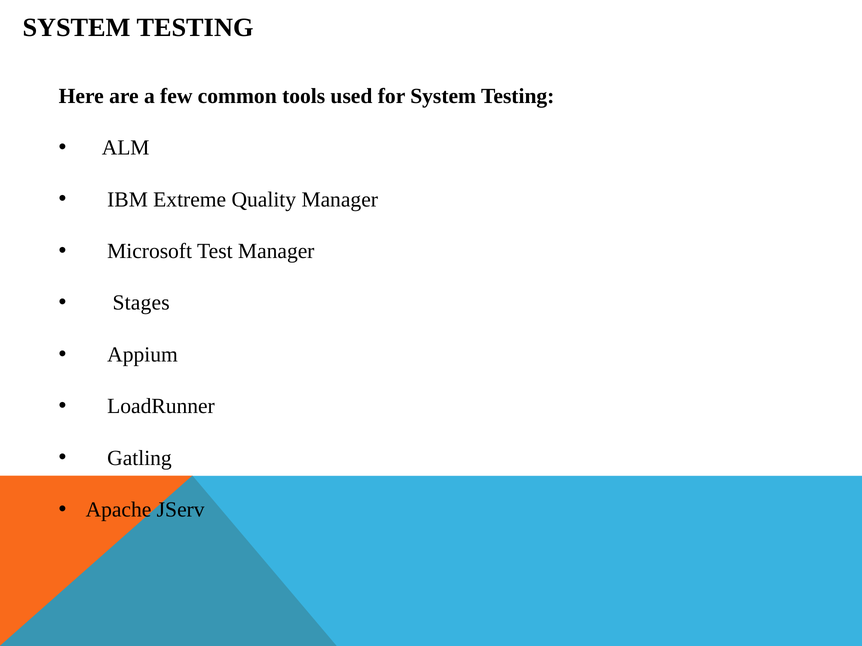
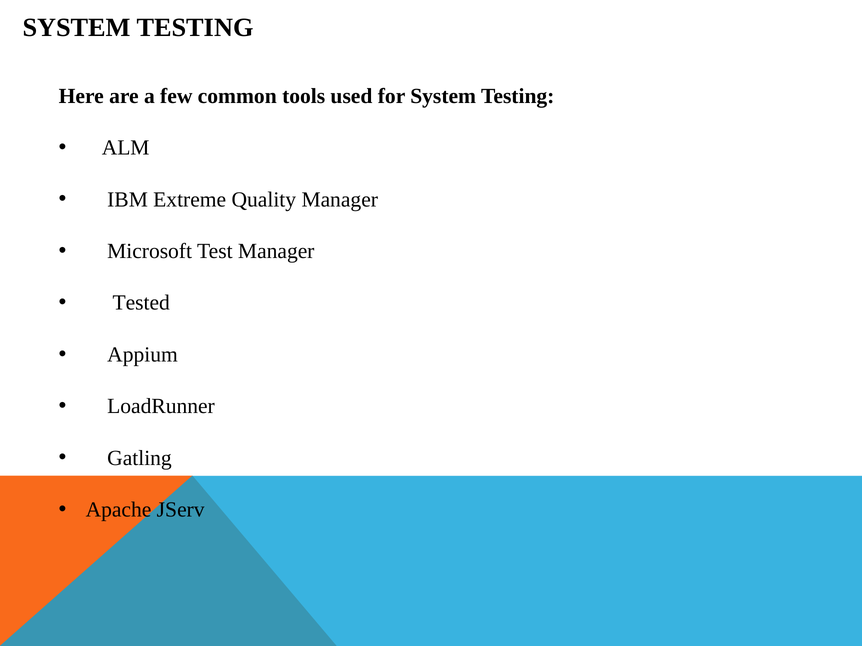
Stages: Stages -> Tested
